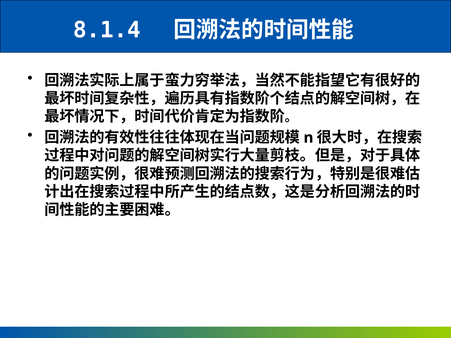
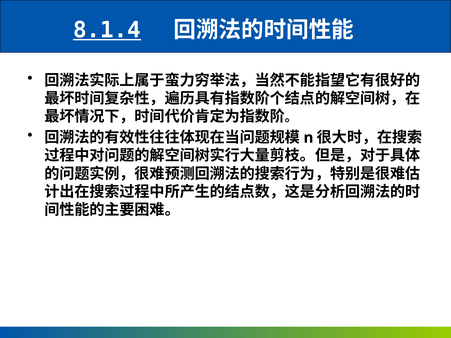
8.1.4 underline: none -> present
